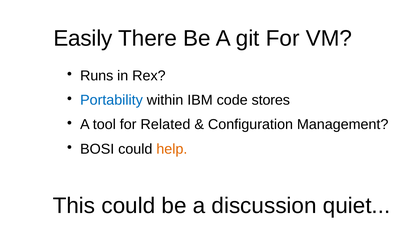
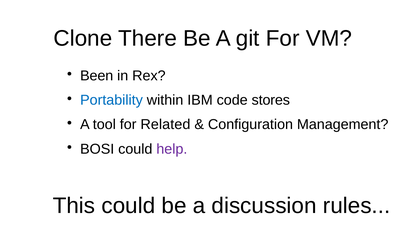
Easily: Easily -> Clone
Runs: Runs -> Been
help colour: orange -> purple
quiet: quiet -> rules
